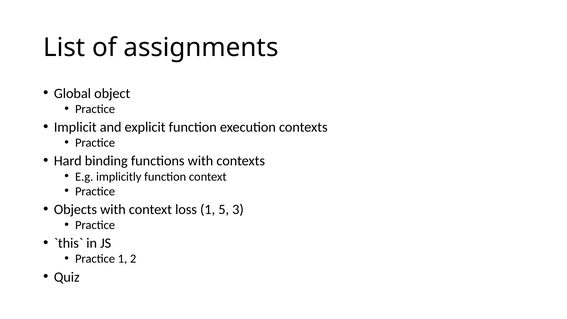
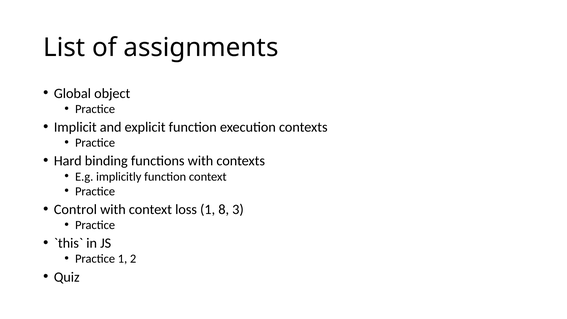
Objects: Objects -> Control
5: 5 -> 8
